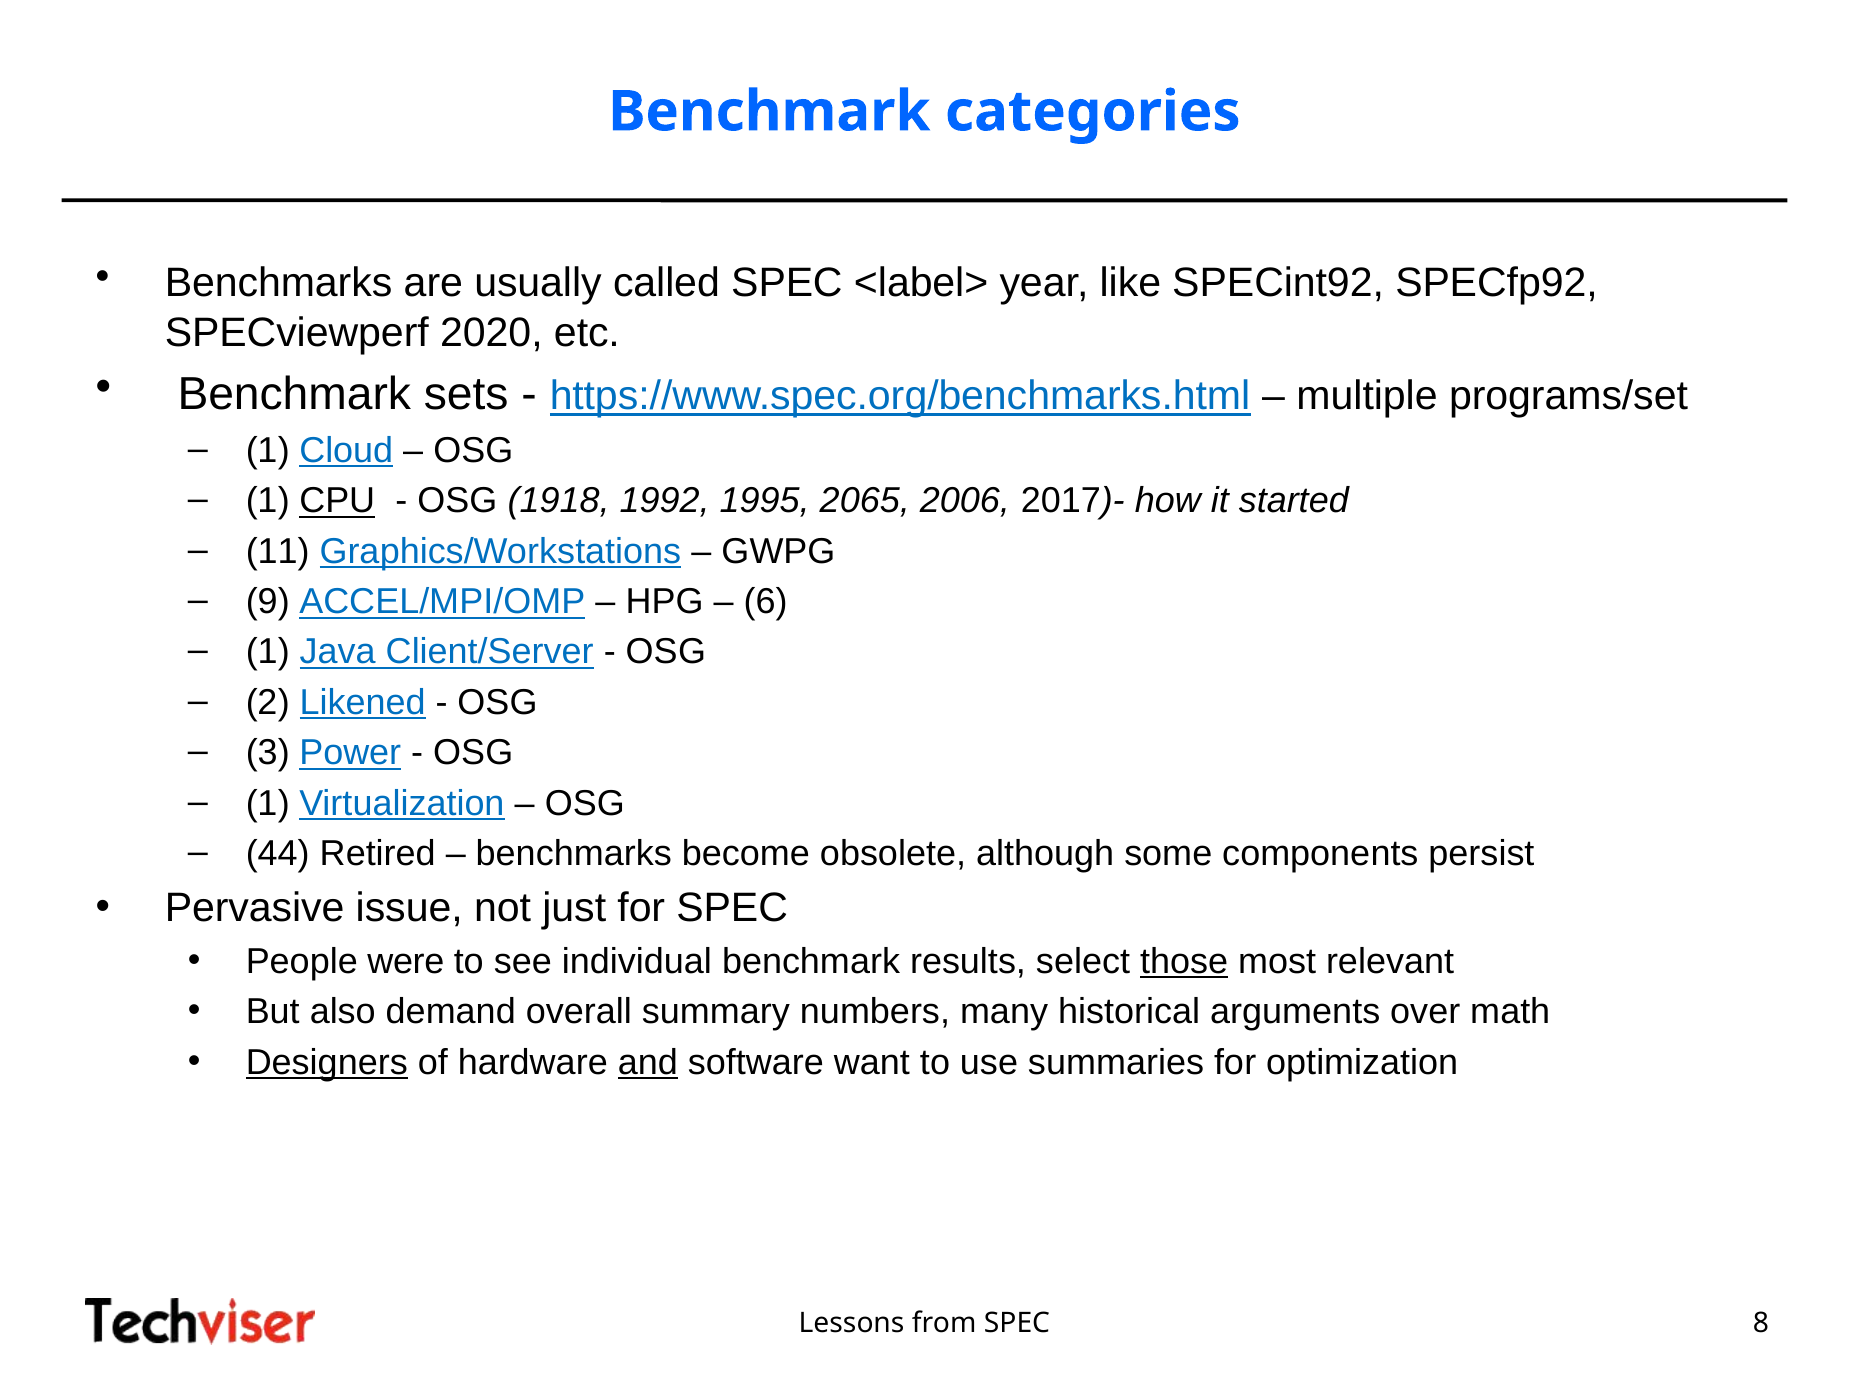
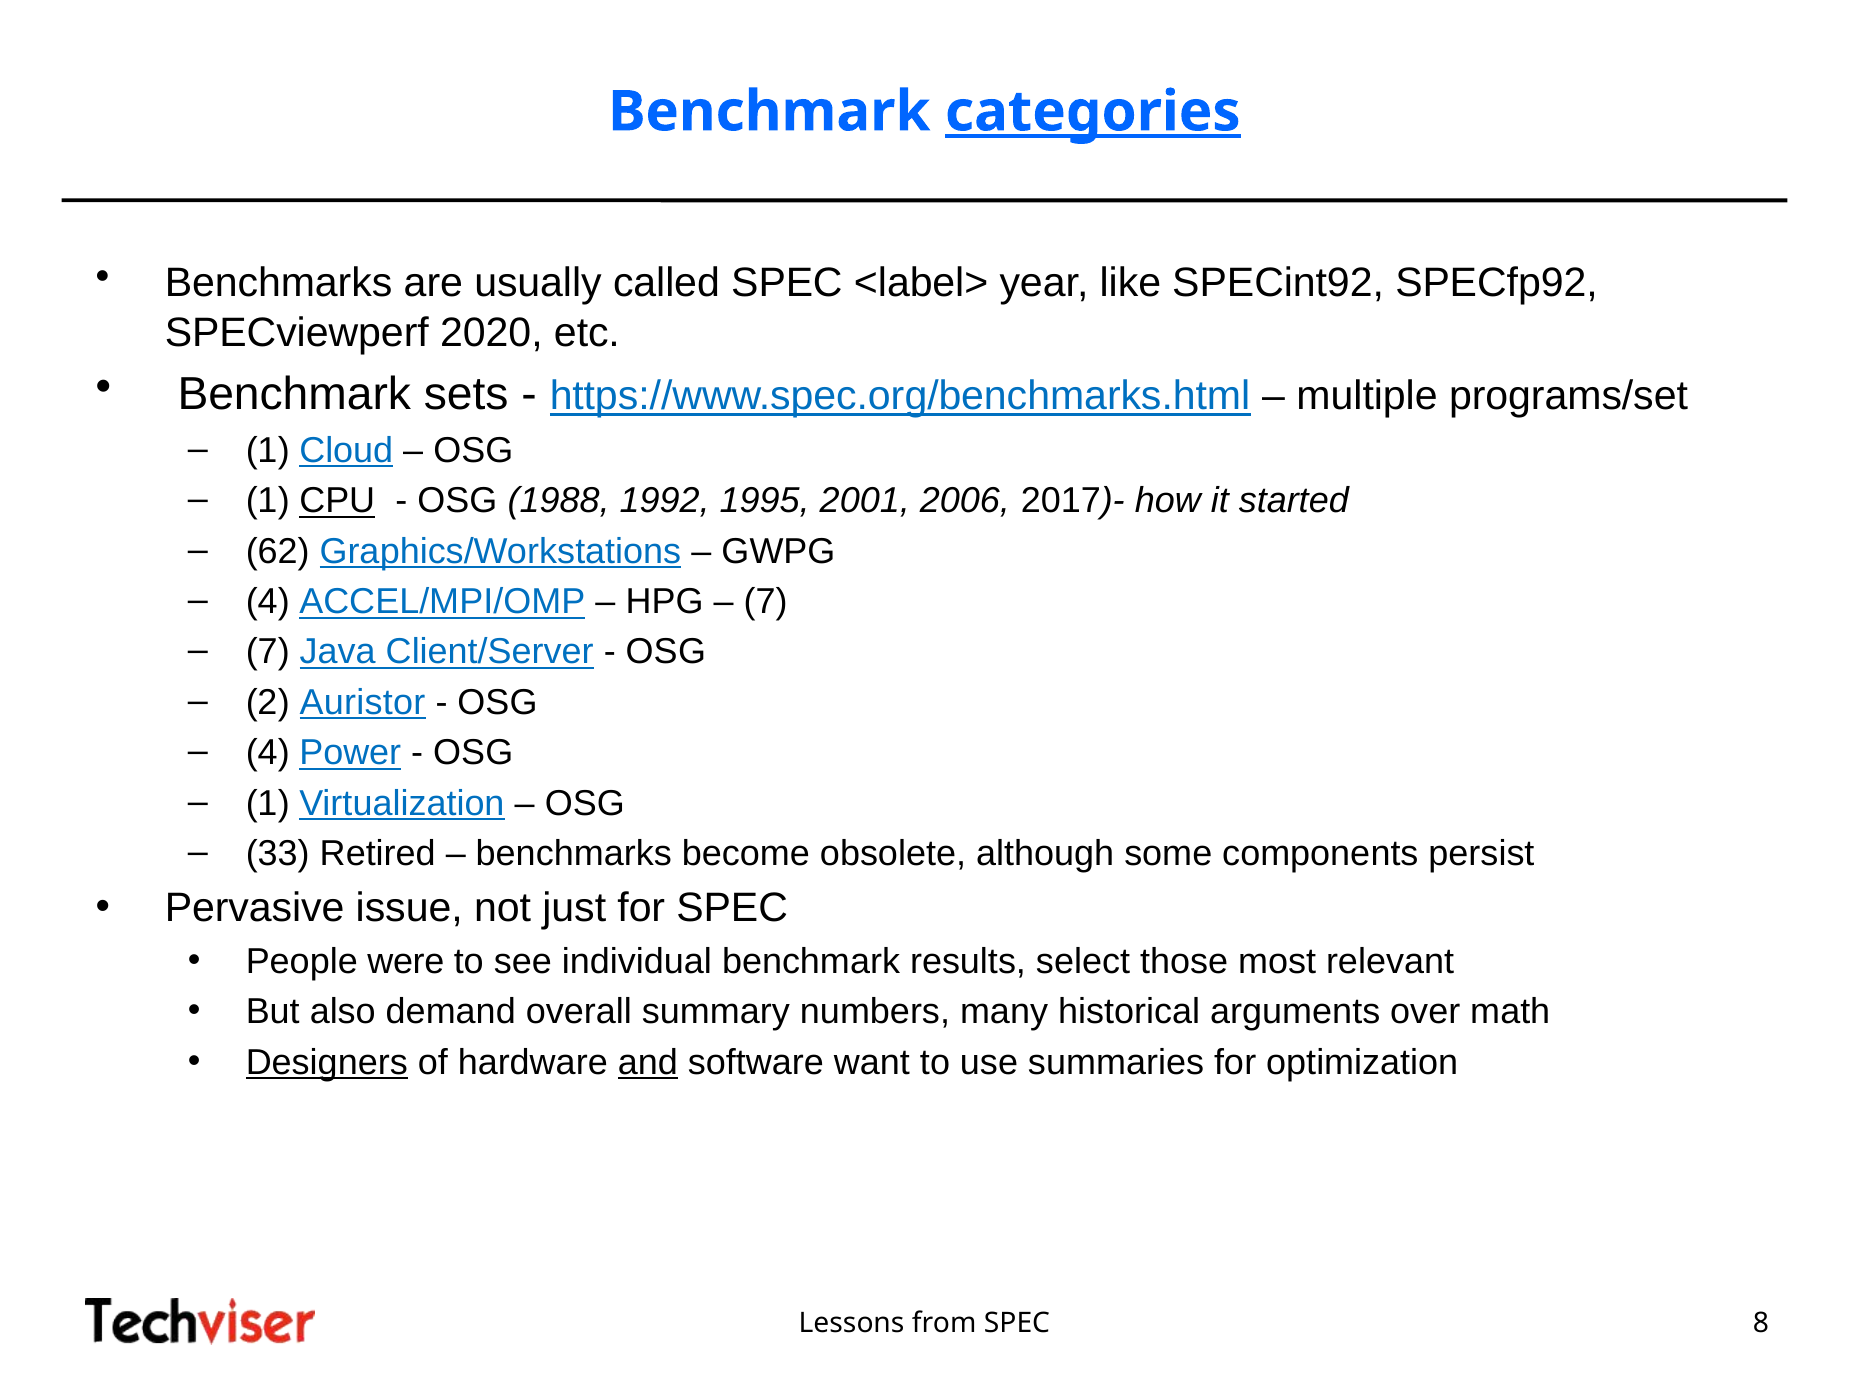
categories underline: none -> present
1918: 1918 -> 1988
2065: 2065 -> 2001
11: 11 -> 62
9 at (268, 602): 9 -> 4
6 at (766, 602): 6 -> 7
1 at (268, 652): 1 -> 7
Likened: Likened -> Auristor
3 at (268, 753): 3 -> 4
44: 44 -> 33
those underline: present -> none
